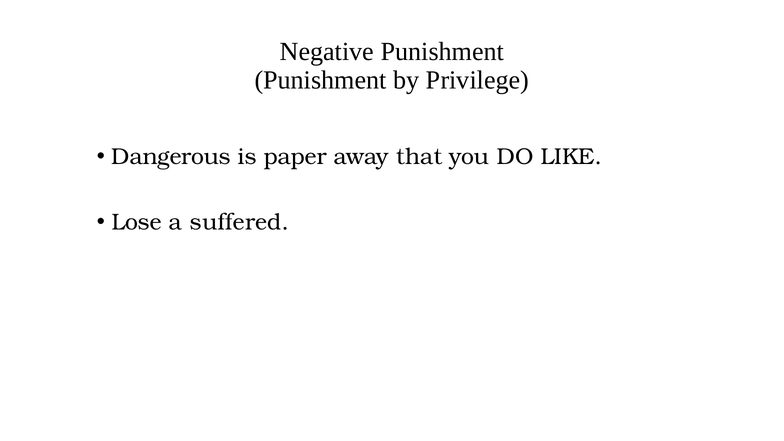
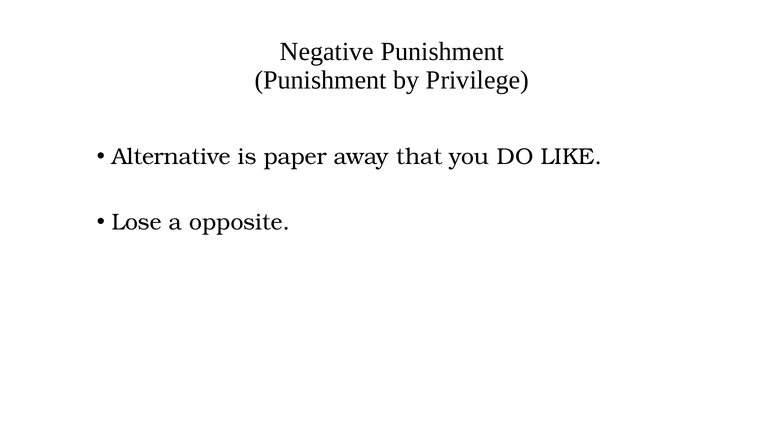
Dangerous: Dangerous -> Alternative
suffered: suffered -> opposite
